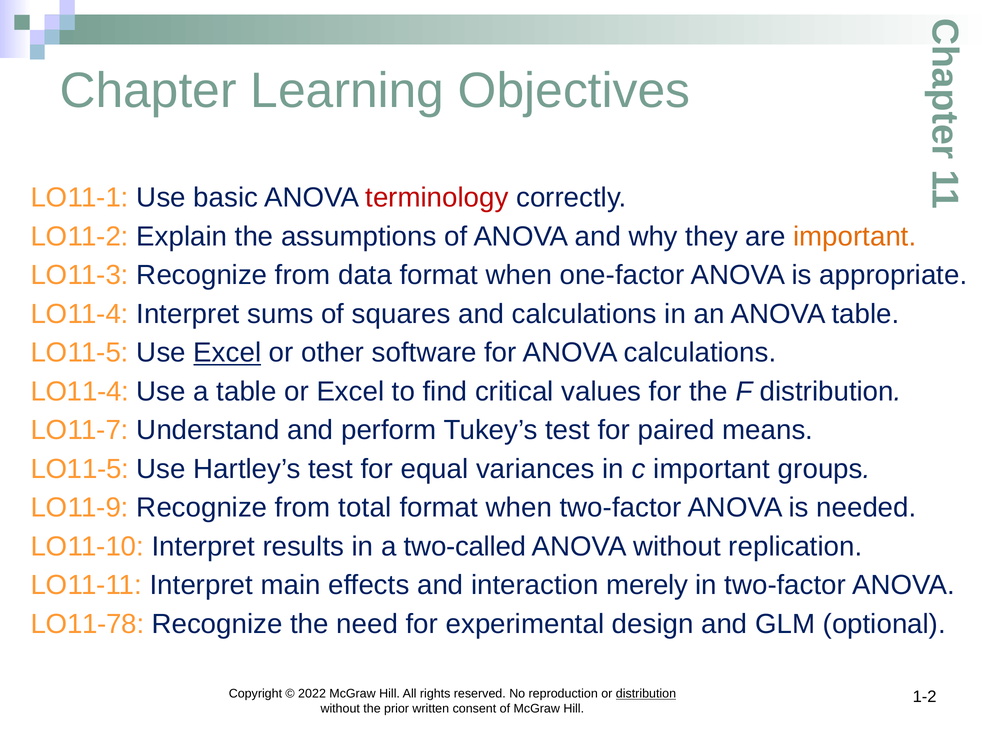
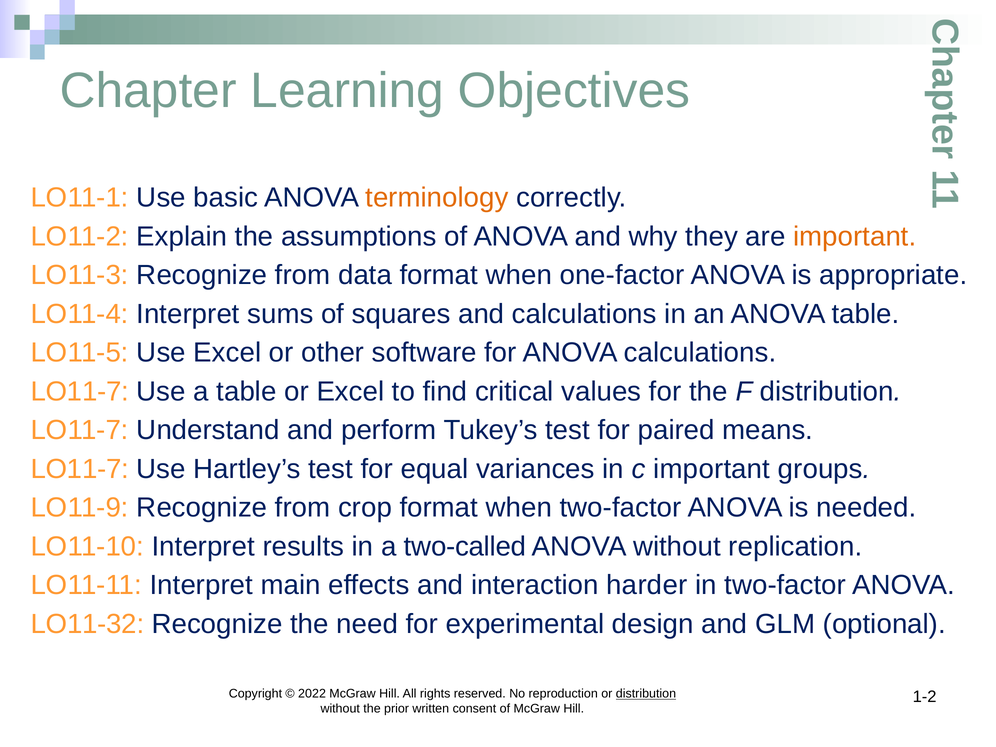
terminology colour: red -> orange
Excel at (227, 353) underline: present -> none
LO11-4 at (80, 392): LO11-4 -> LO11-7
LO11-5 at (80, 469): LO11-5 -> LO11-7
total: total -> crop
merely: merely -> harder
LO11-78: LO11-78 -> LO11-32
